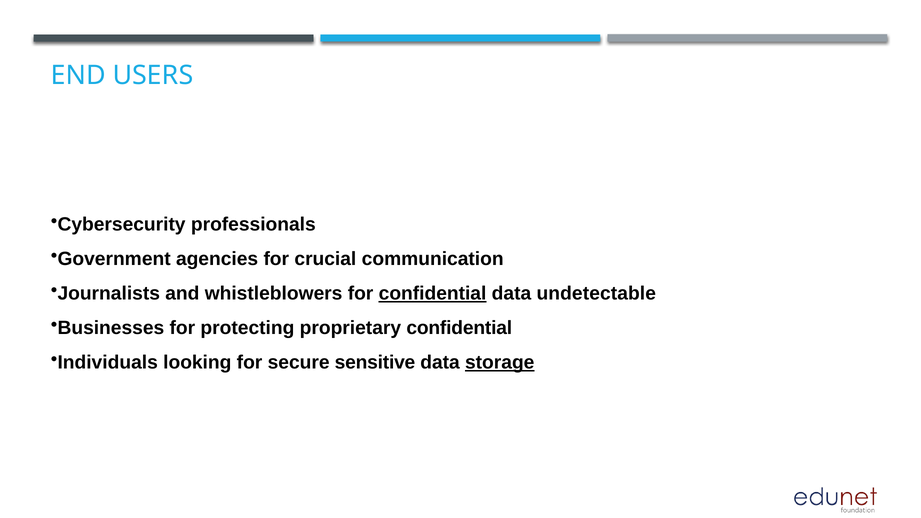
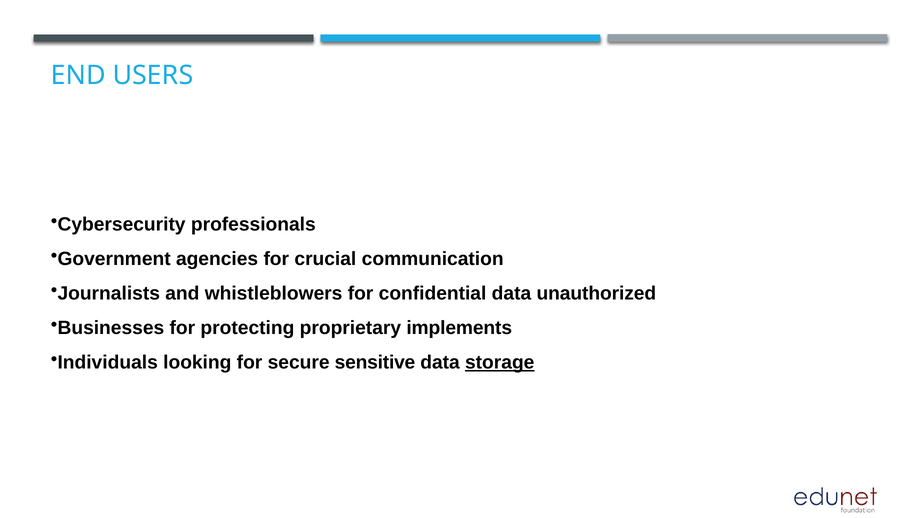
confidential at (433, 293) underline: present -> none
undetectable: undetectable -> unauthorized
proprietary confidential: confidential -> implements
